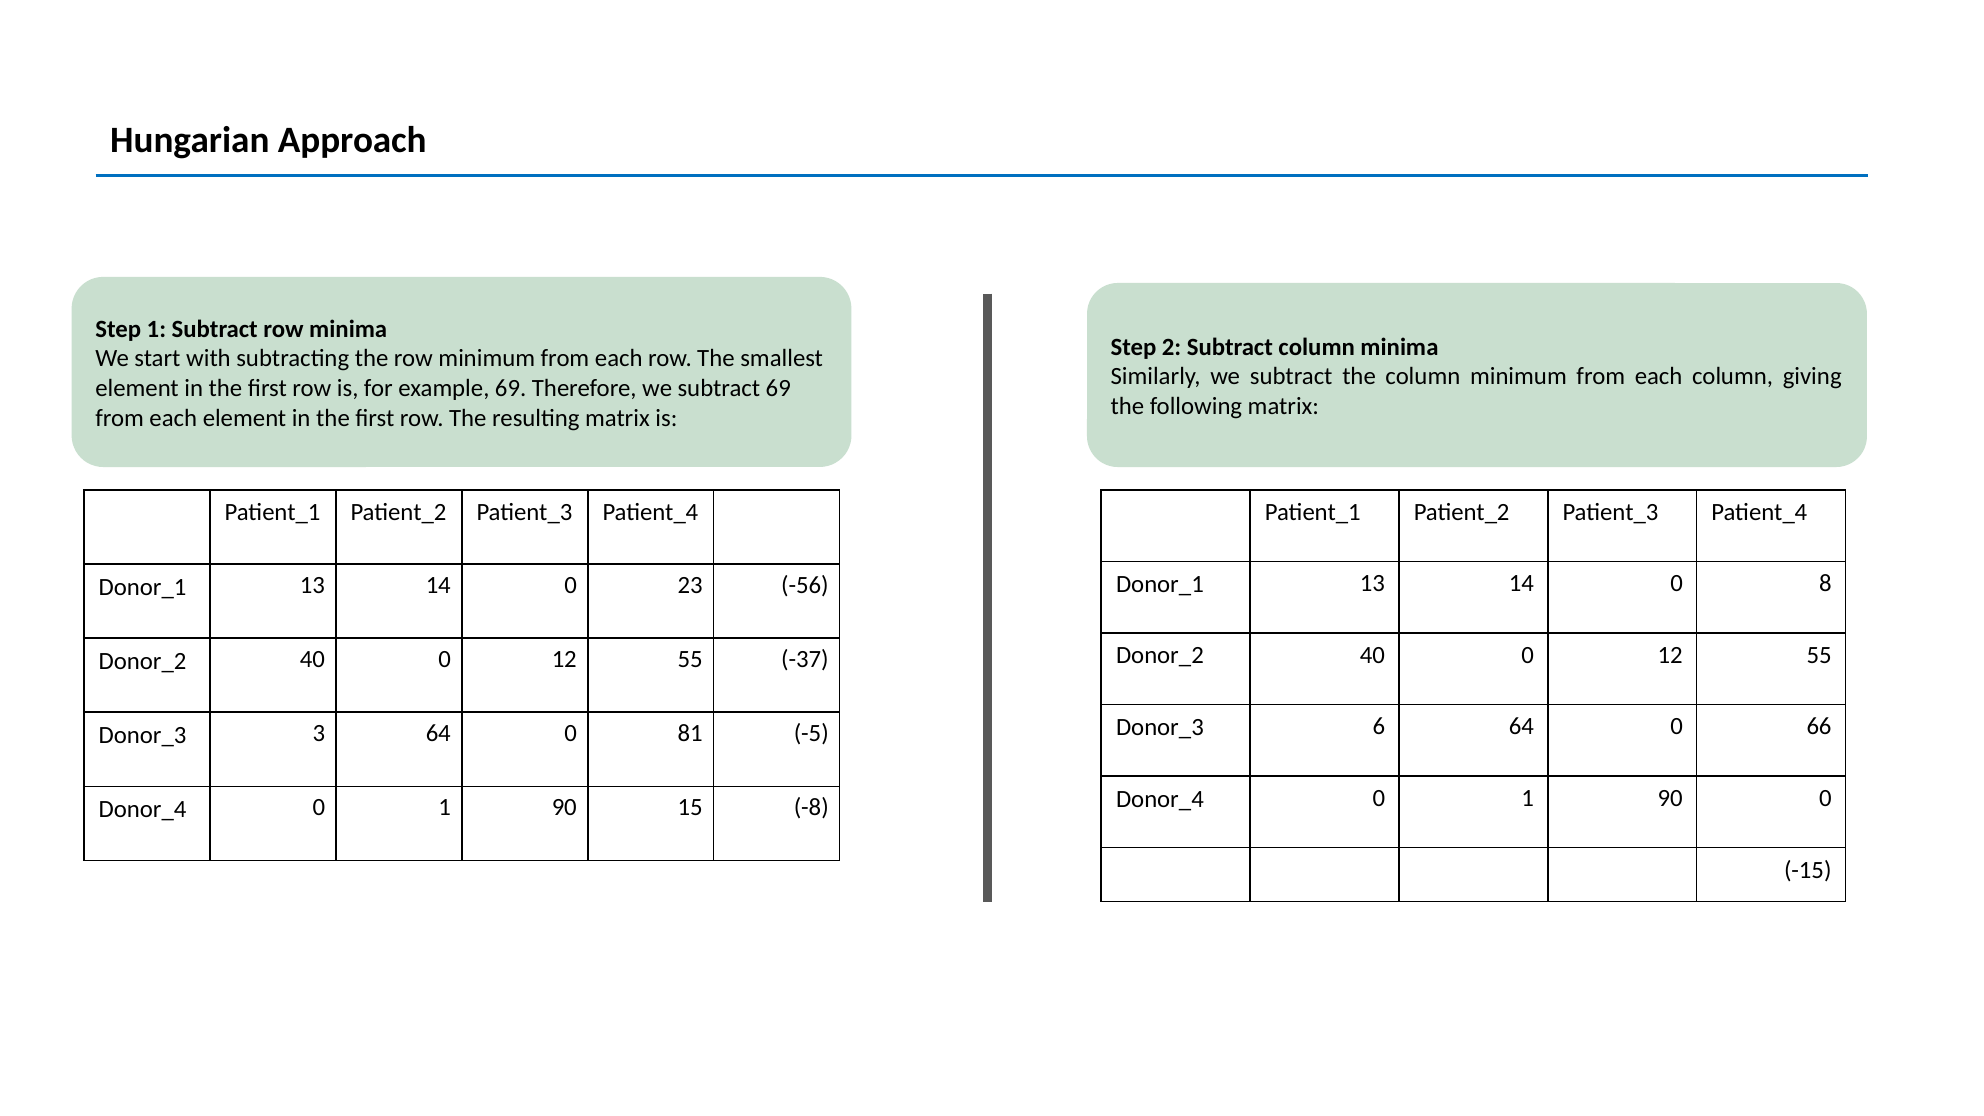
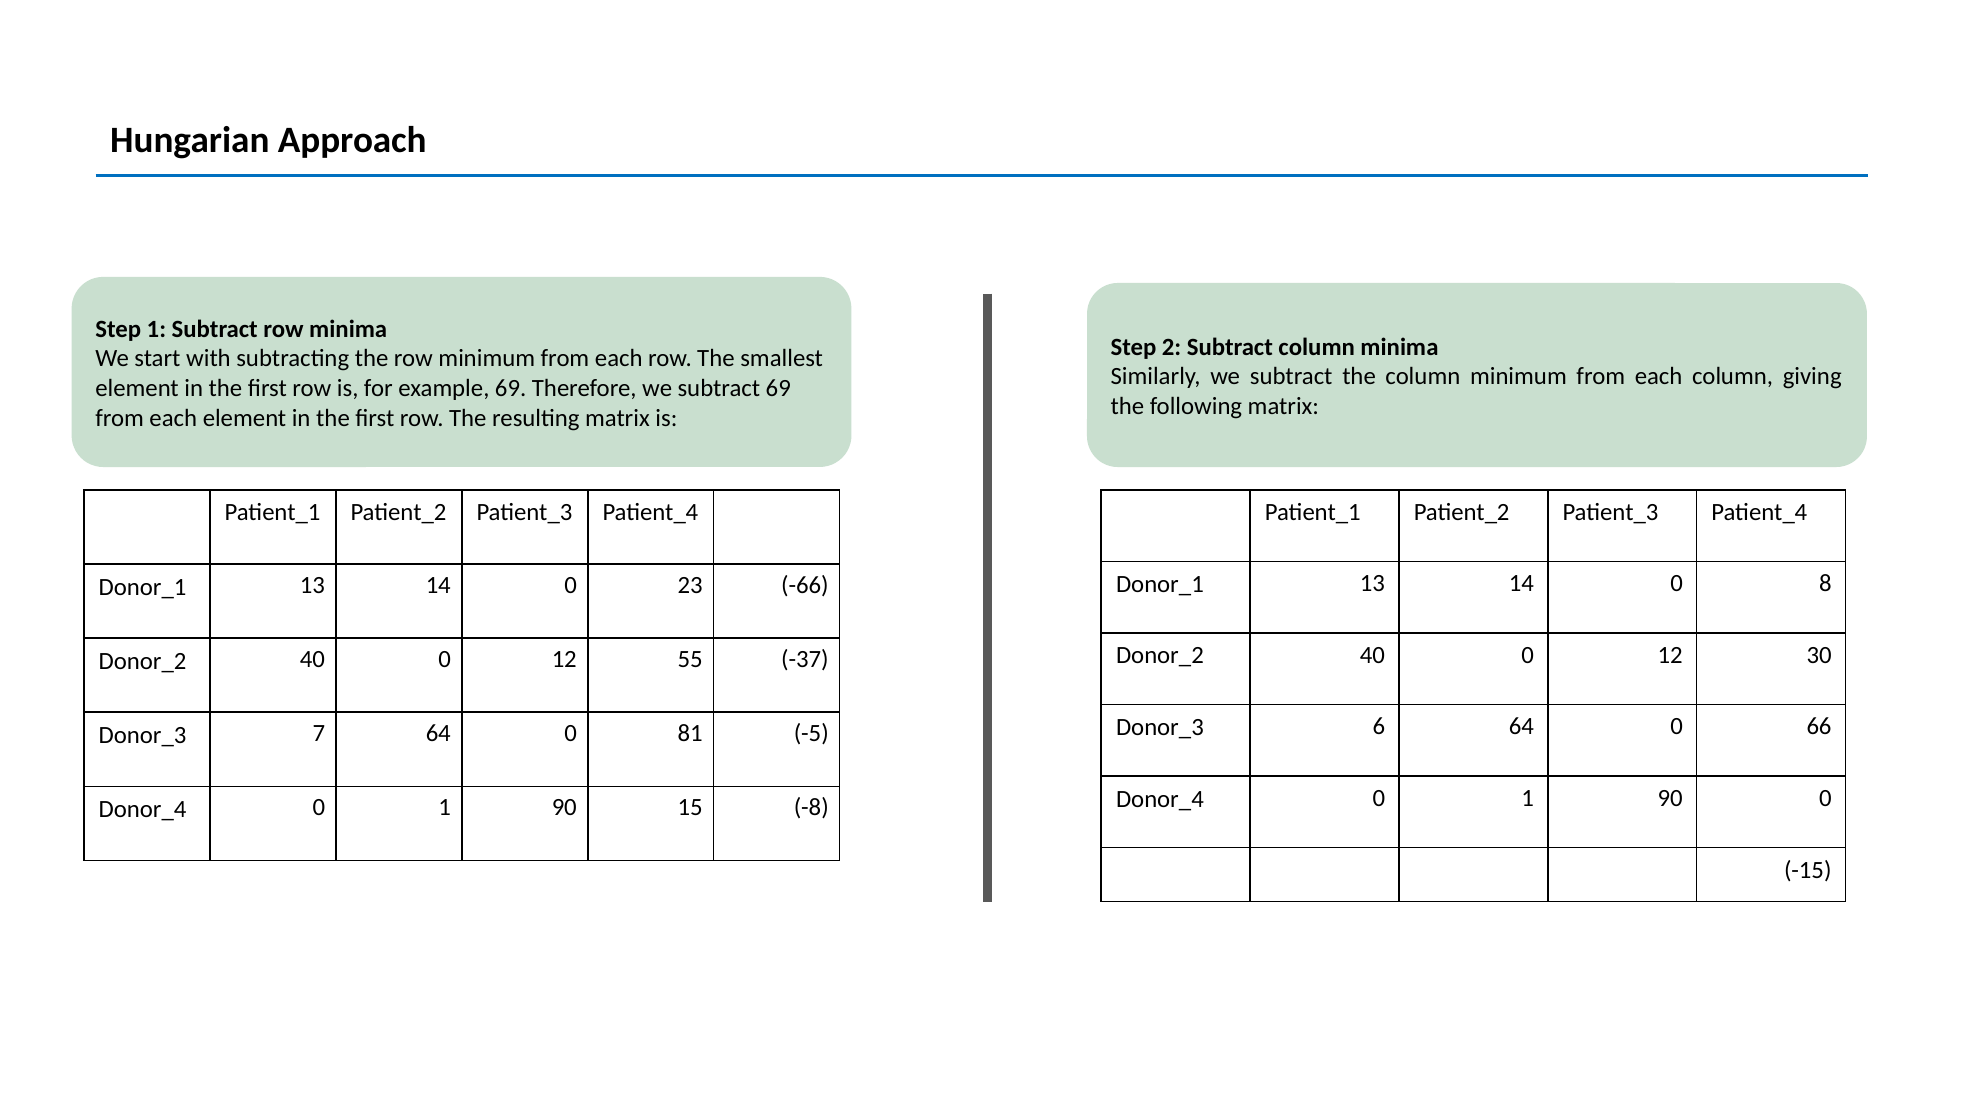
-56: -56 -> -66
55 at (1819, 655): 55 -> 30
3: 3 -> 7
